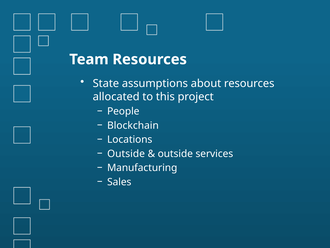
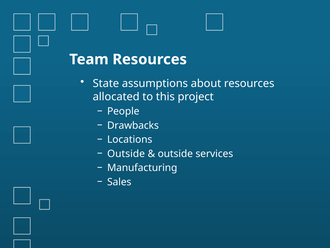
Blockchain: Blockchain -> Drawbacks
